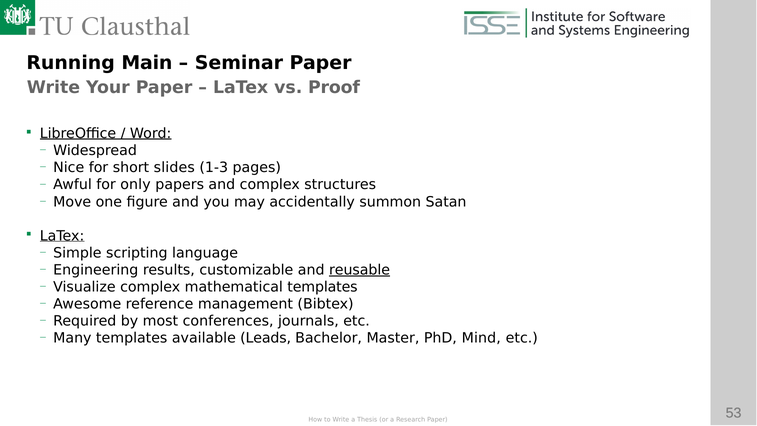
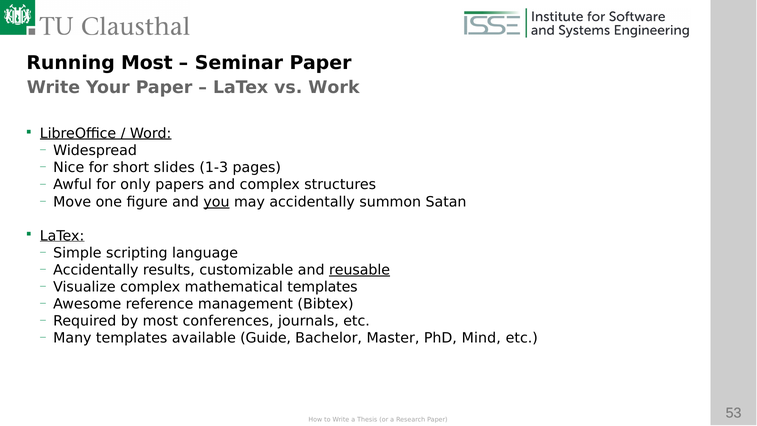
Running Main: Main -> Most
Proof: Proof -> Work
you underline: none -> present
Engineering at (96, 270): Engineering -> Accidentally
Leads: Leads -> Guide
